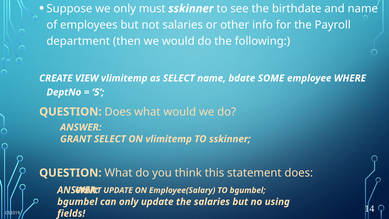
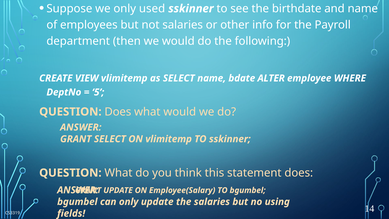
must: must -> used
SOME: SOME -> ALTER
